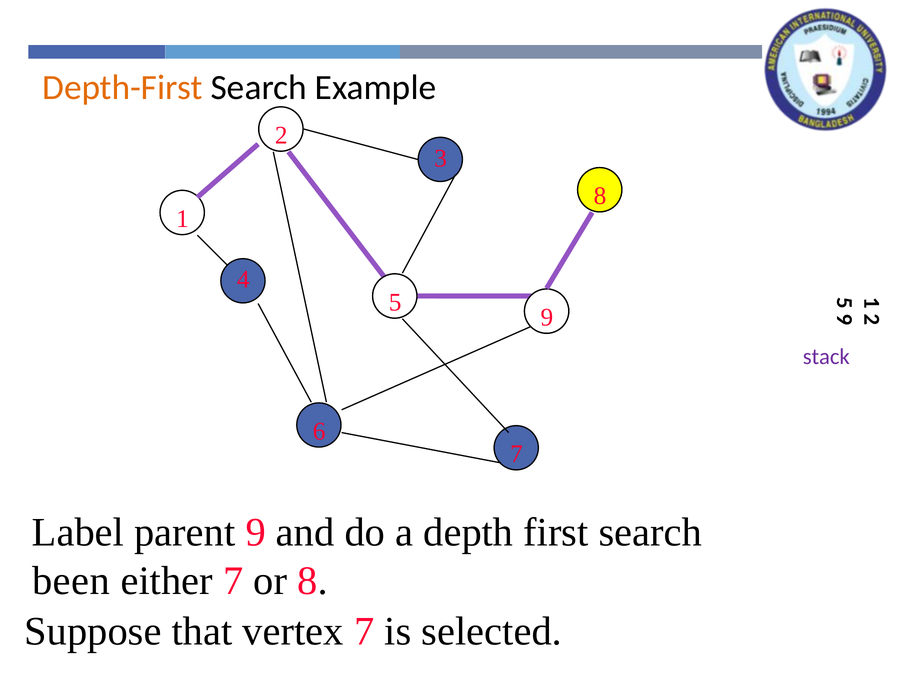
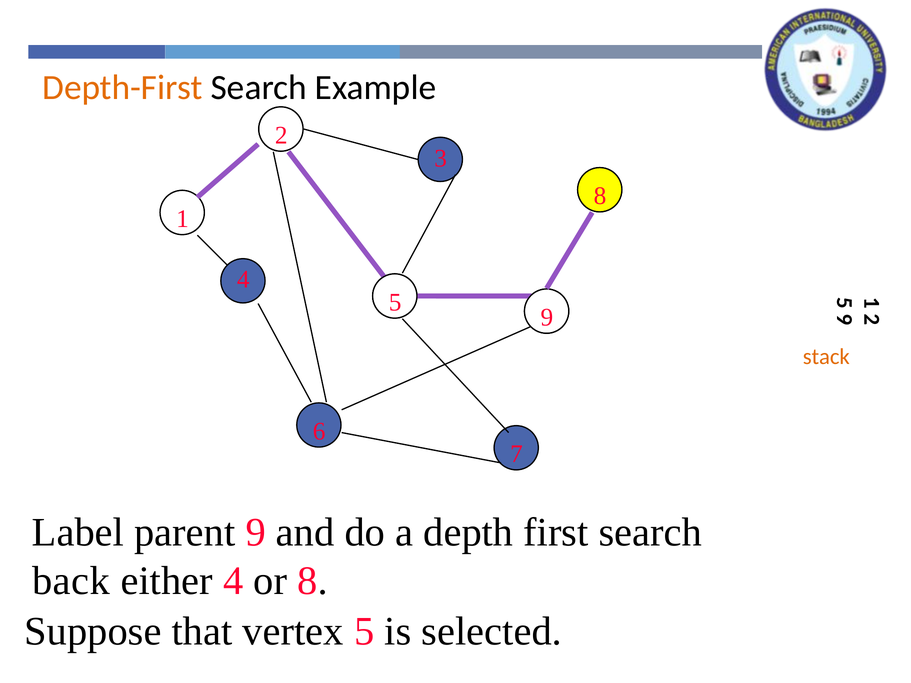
stack colour: purple -> orange
been: been -> back
either 7: 7 -> 4
vertex 7: 7 -> 5
